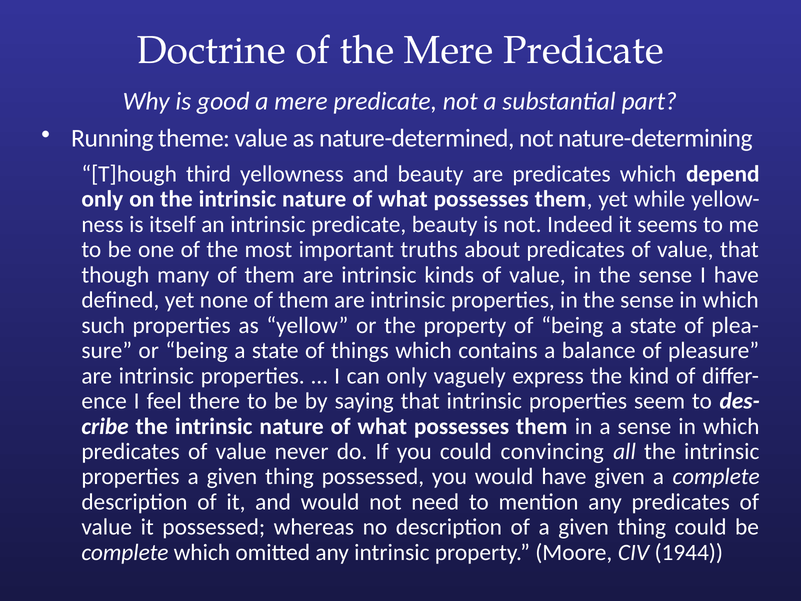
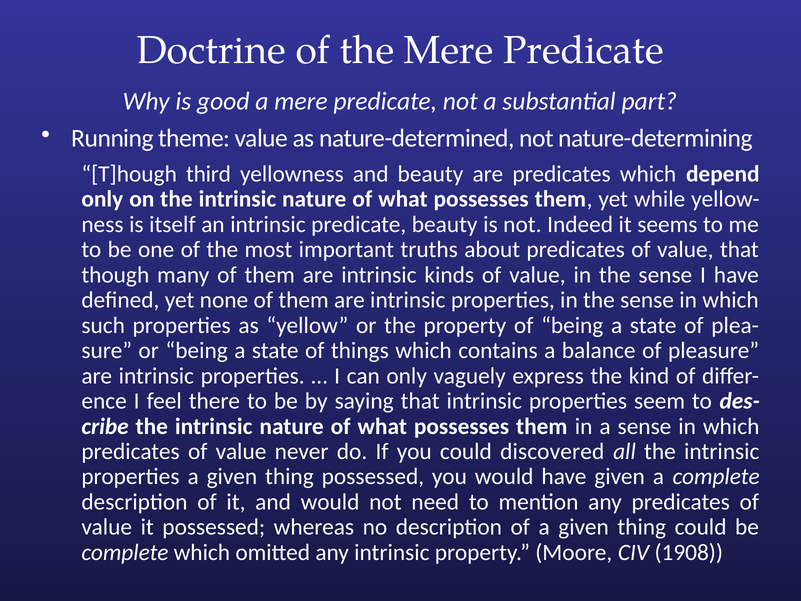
convincing: convincing -> discovered
1944: 1944 -> 1908
